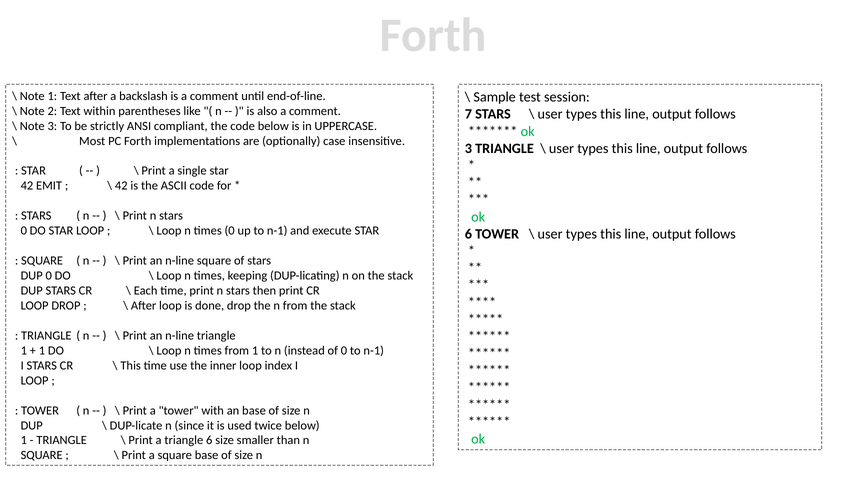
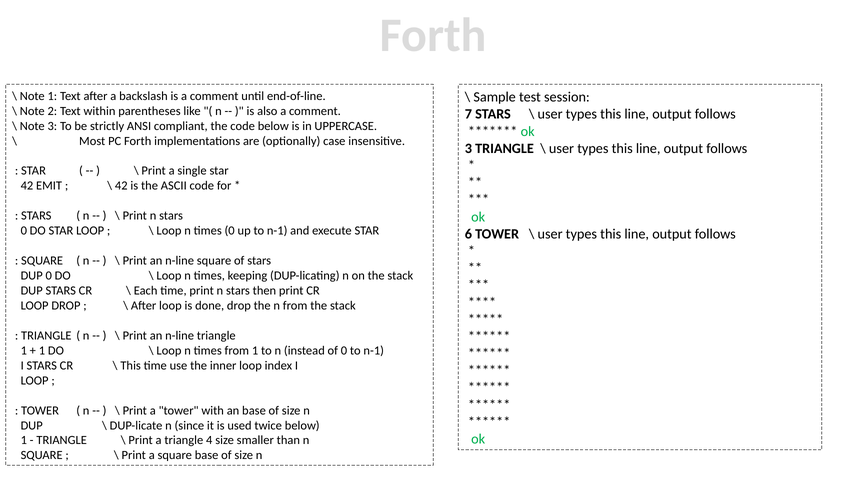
triangle 6: 6 -> 4
